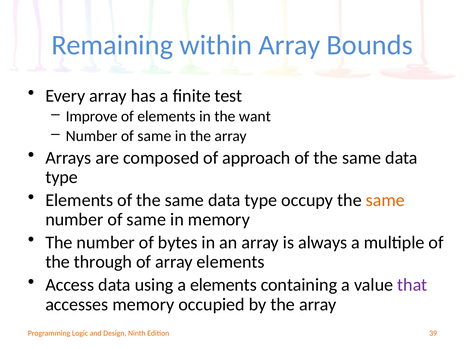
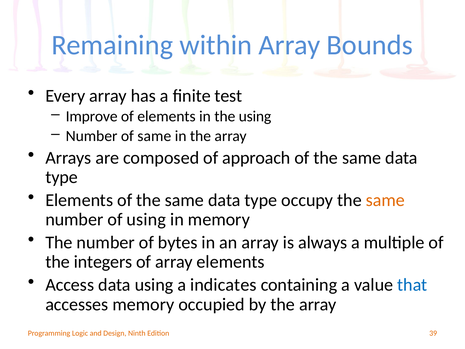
the want: want -> using
same at (146, 220): same -> using
through: through -> integers
a elements: elements -> indicates
that colour: purple -> blue
